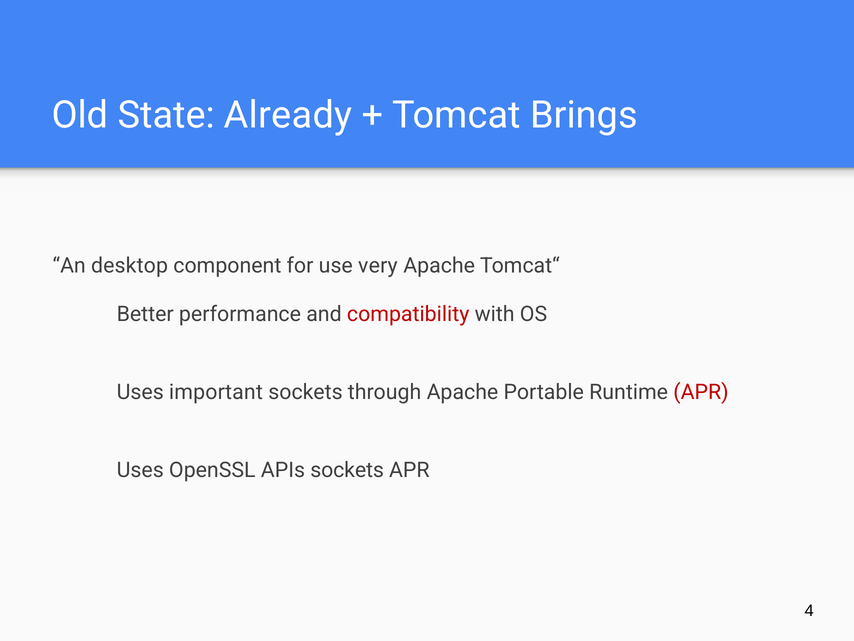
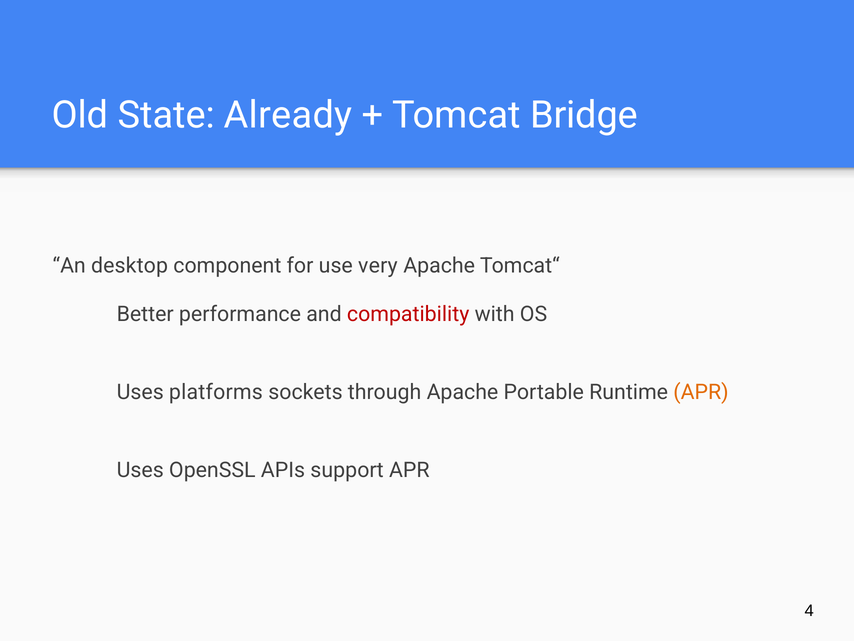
Brings: Brings -> Bridge
important: important -> platforms
APR at (701, 392) colour: red -> orange
APIs sockets: sockets -> support
